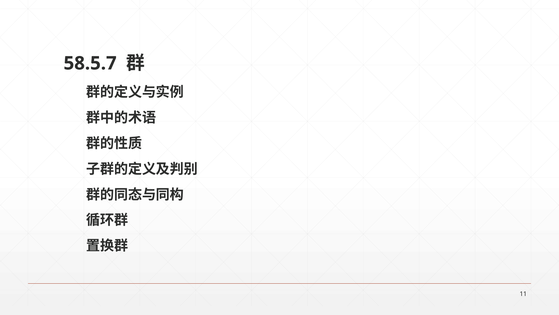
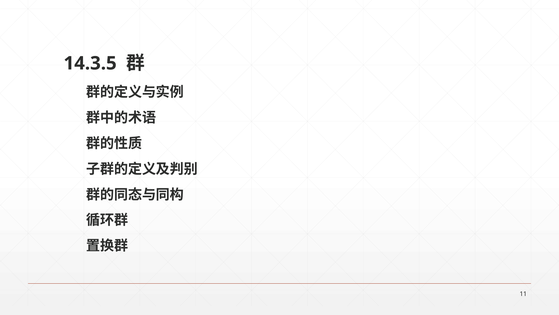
58.5.7: 58.5.7 -> 14.3.5
